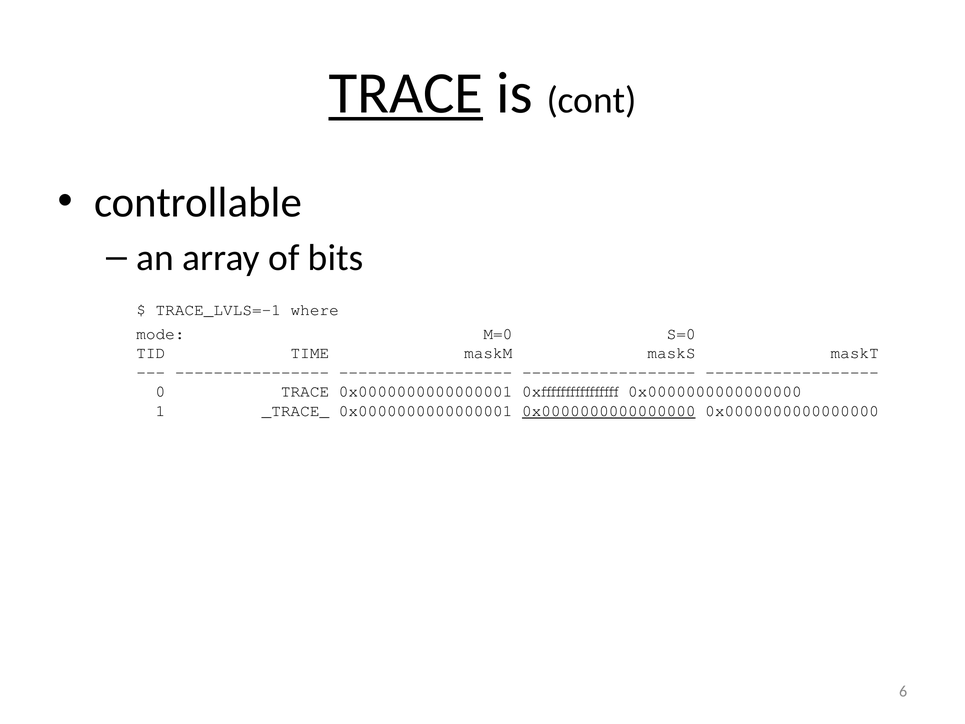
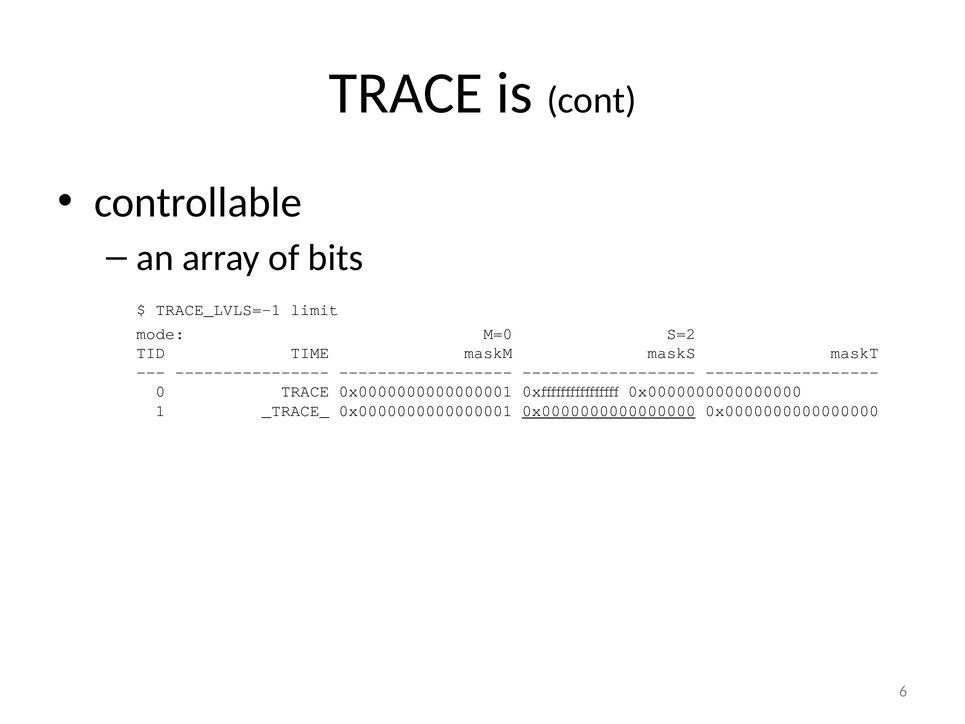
TRACE at (406, 93) underline: present -> none
where: where -> limit
S=0: S=0 -> S=2
